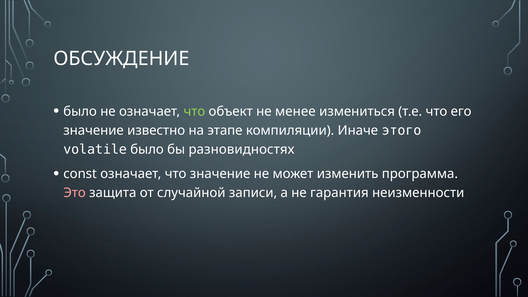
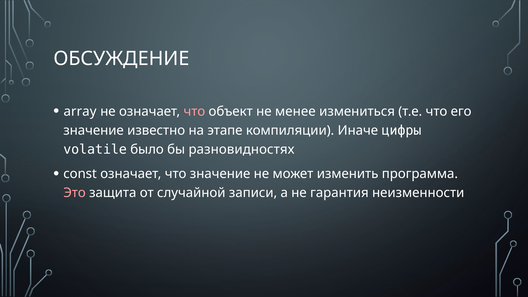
было at (80, 111): было -> array
что at (194, 111) colour: light green -> pink
этого: этого -> цифры
